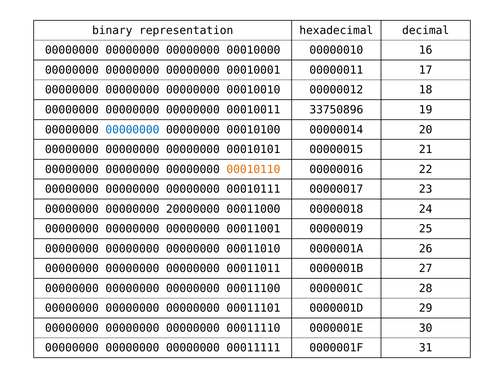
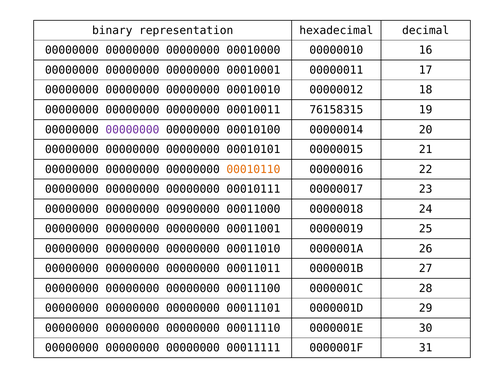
33750896: 33750896 -> 76158315
00000000 at (132, 130) colour: blue -> purple
20000000: 20000000 -> 00900000
